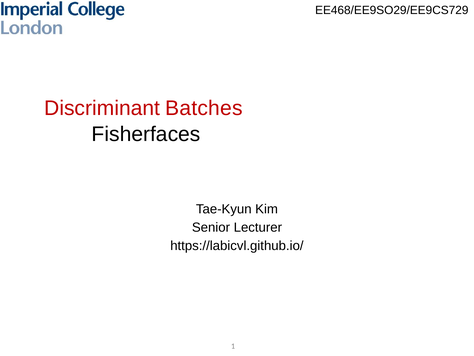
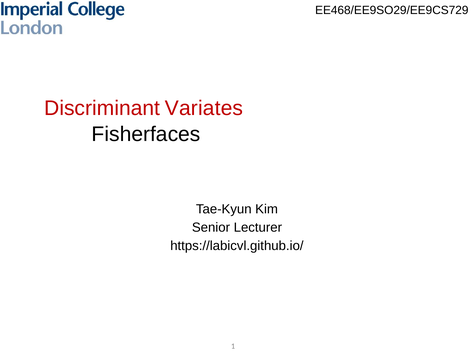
Batches: Batches -> Variates
